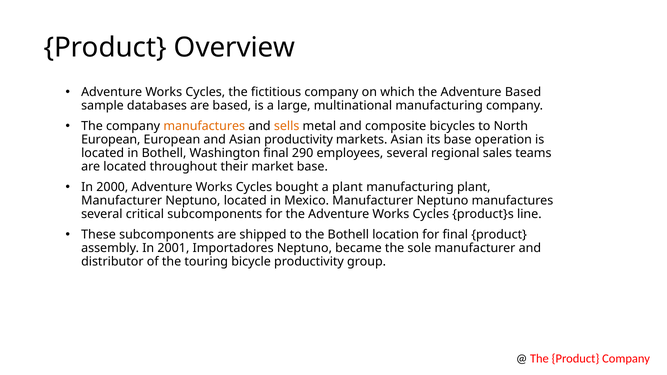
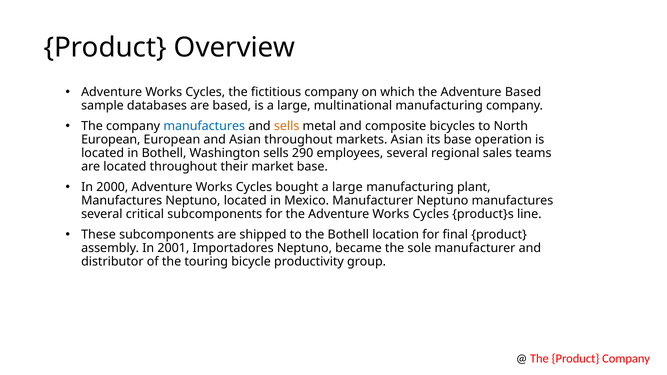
manufactures at (204, 126) colour: orange -> blue
Asian productivity: productivity -> throughout
Washington final: final -> sells
bought a plant: plant -> large
Manufacturer at (122, 201): Manufacturer -> Manufactures
